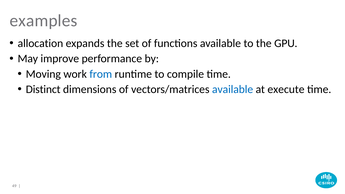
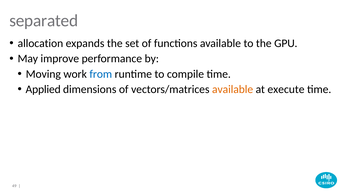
examples: examples -> separated
Distinct: Distinct -> Applied
available at (233, 89) colour: blue -> orange
